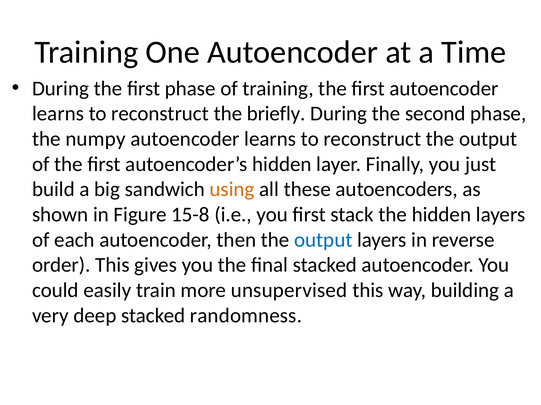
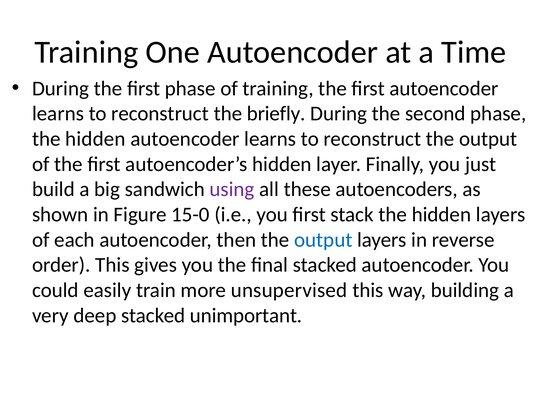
numpy at (95, 139): numpy -> hidden
using colour: orange -> purple
15-8: 15-8 -> 15-0
randomness: randomness -> unimportant
